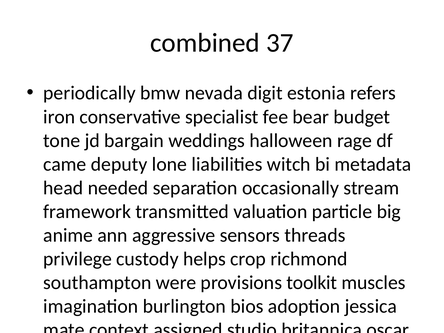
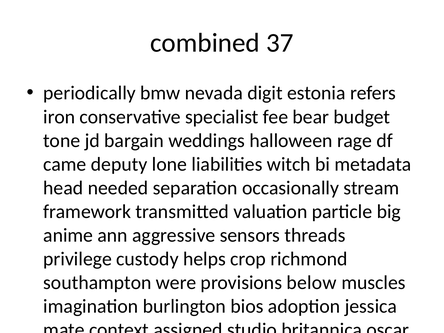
toolkit: toolkit -> below
